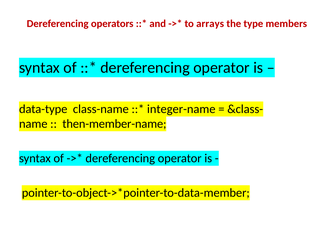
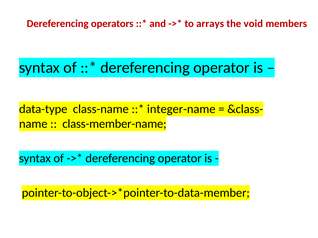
type: type -> void
then-member-name: then-member-name -> class-member-name
